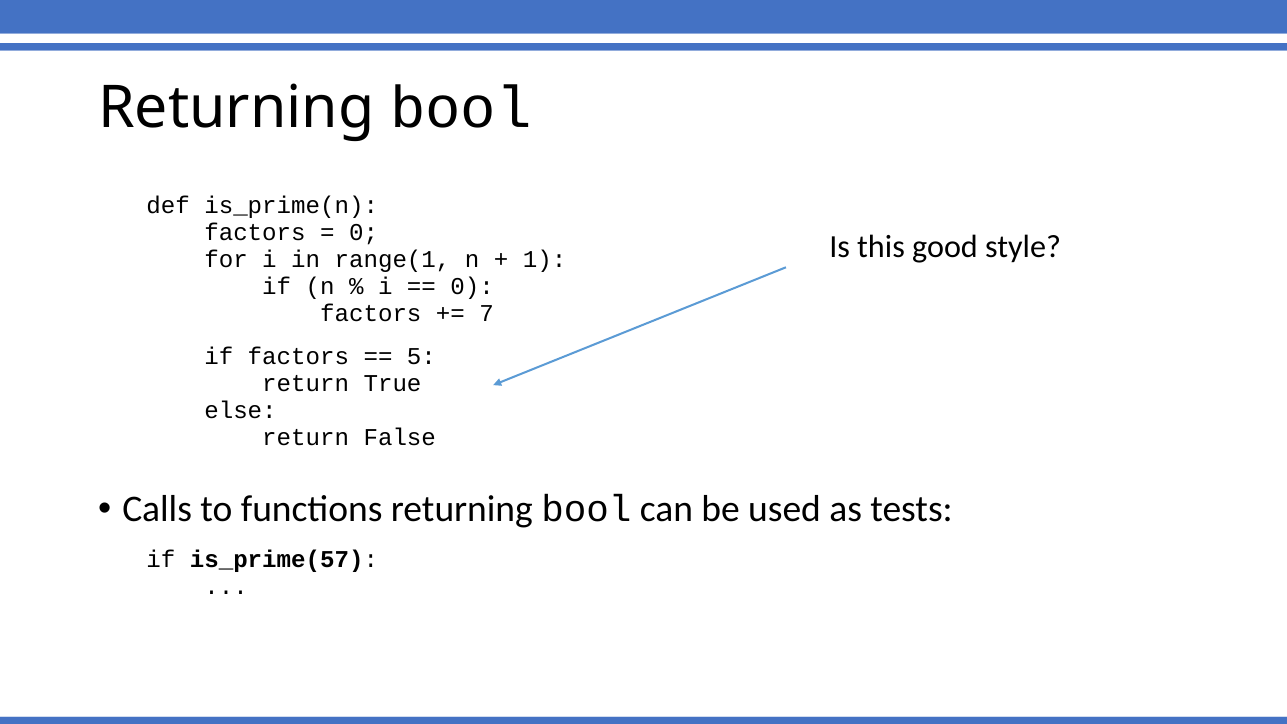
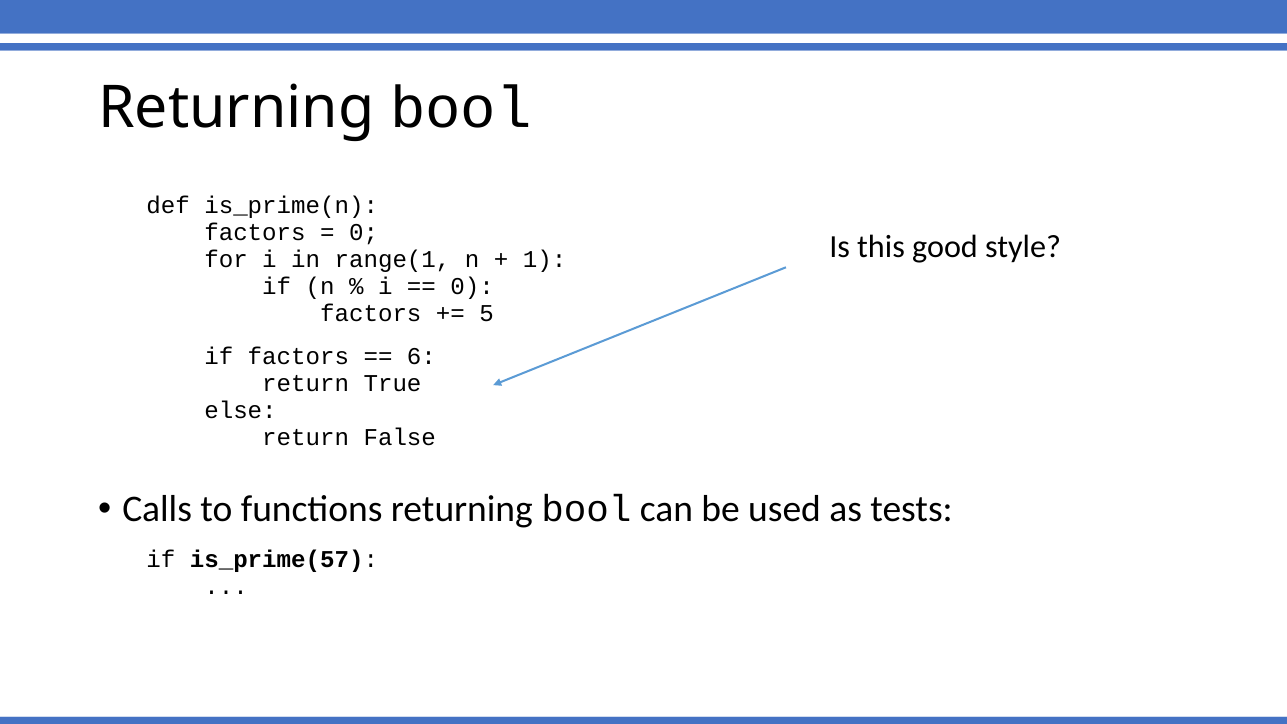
7: 7 -> 5
5: 5 -> 6
